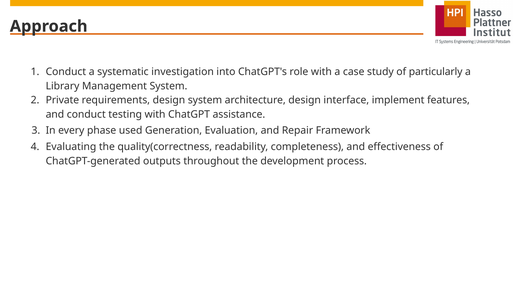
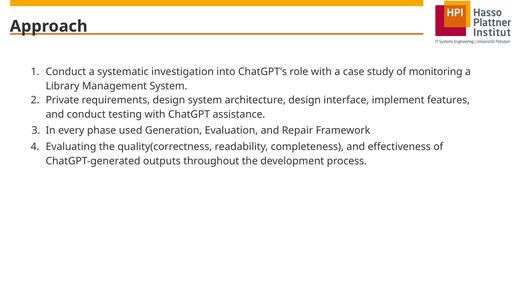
particularly: particularly -> monitoring
